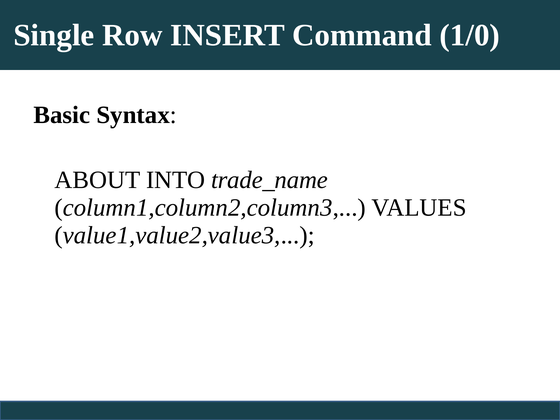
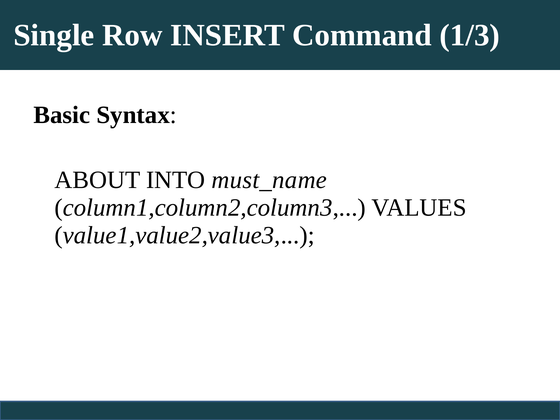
1/0: 1/0 -> 1/3
trade_name: trade_name -> must_name
